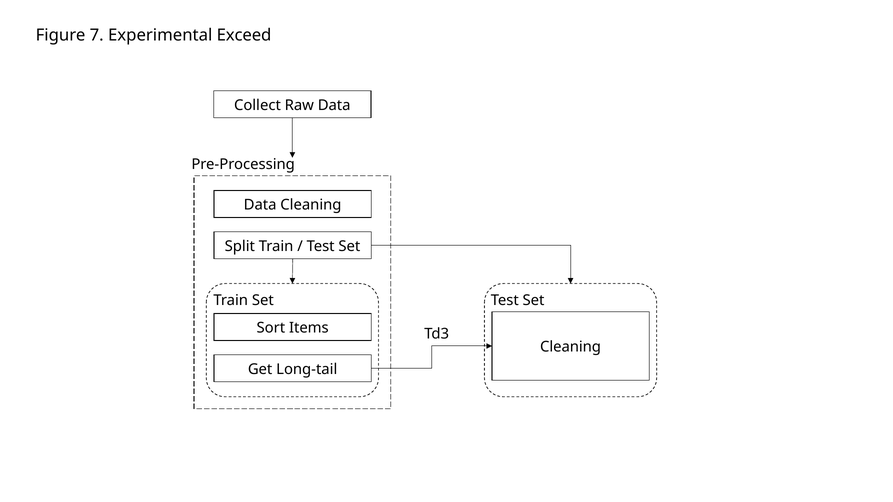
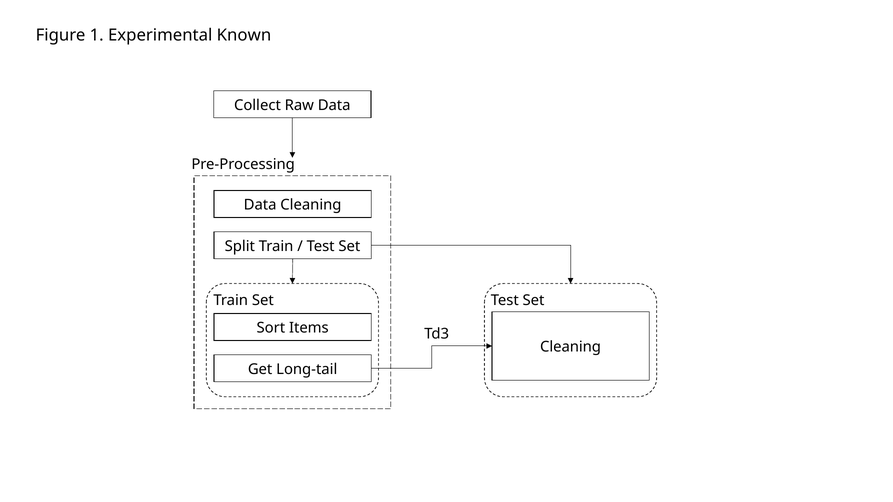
7: 7 -> 1
Exceed: Exceed -> Known
